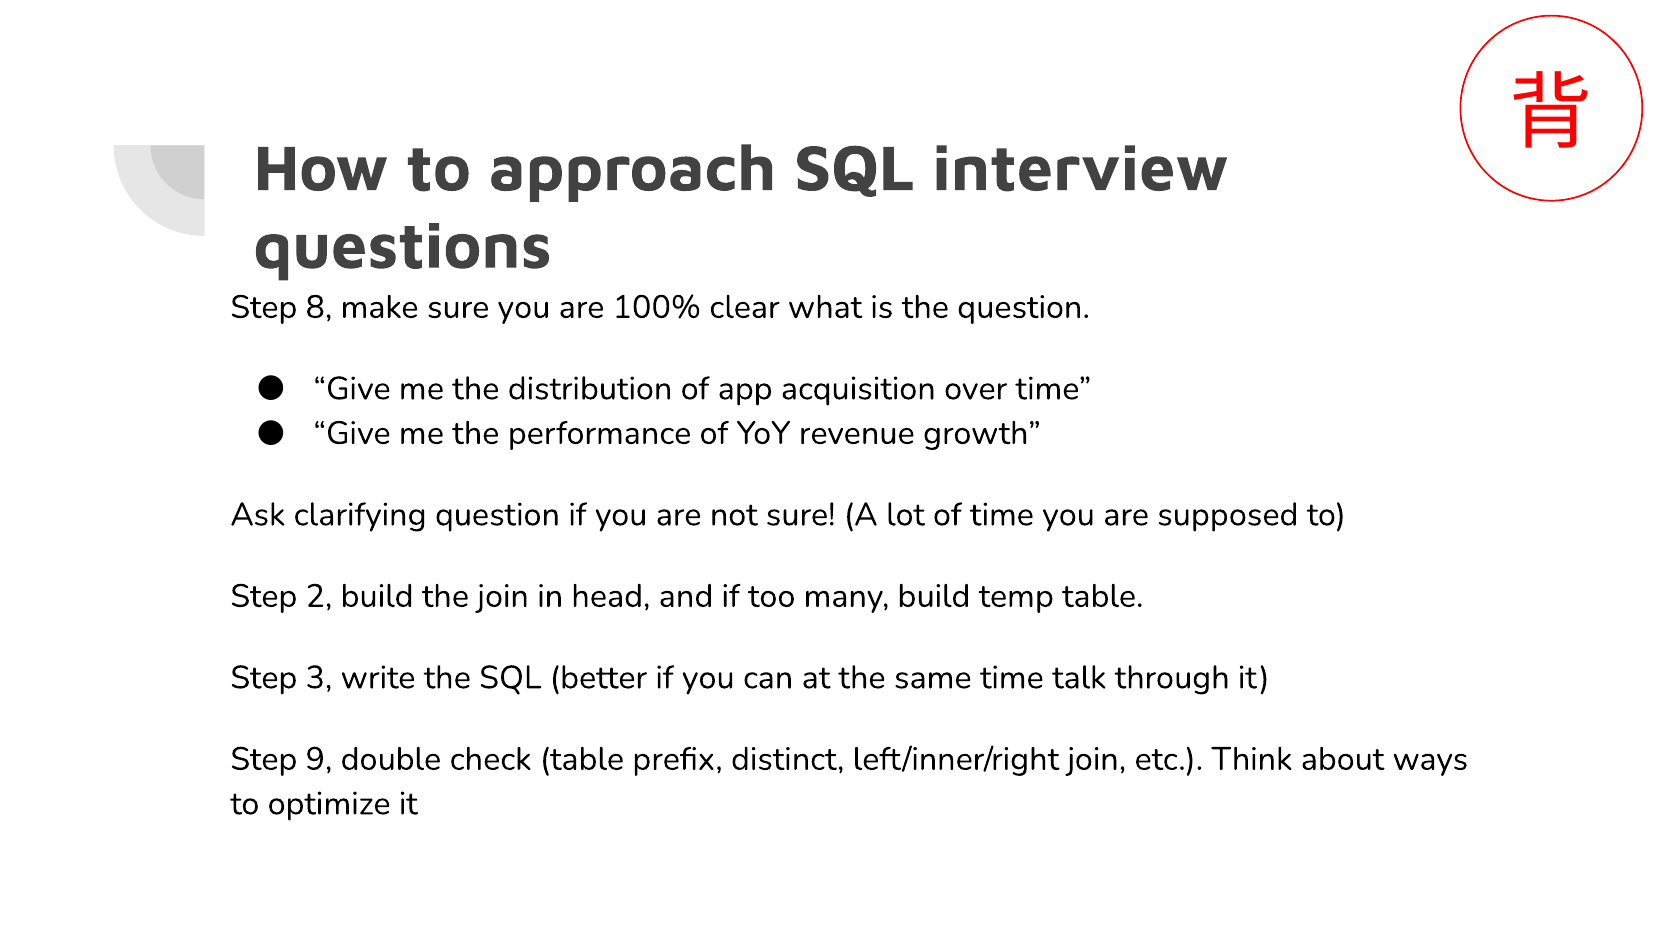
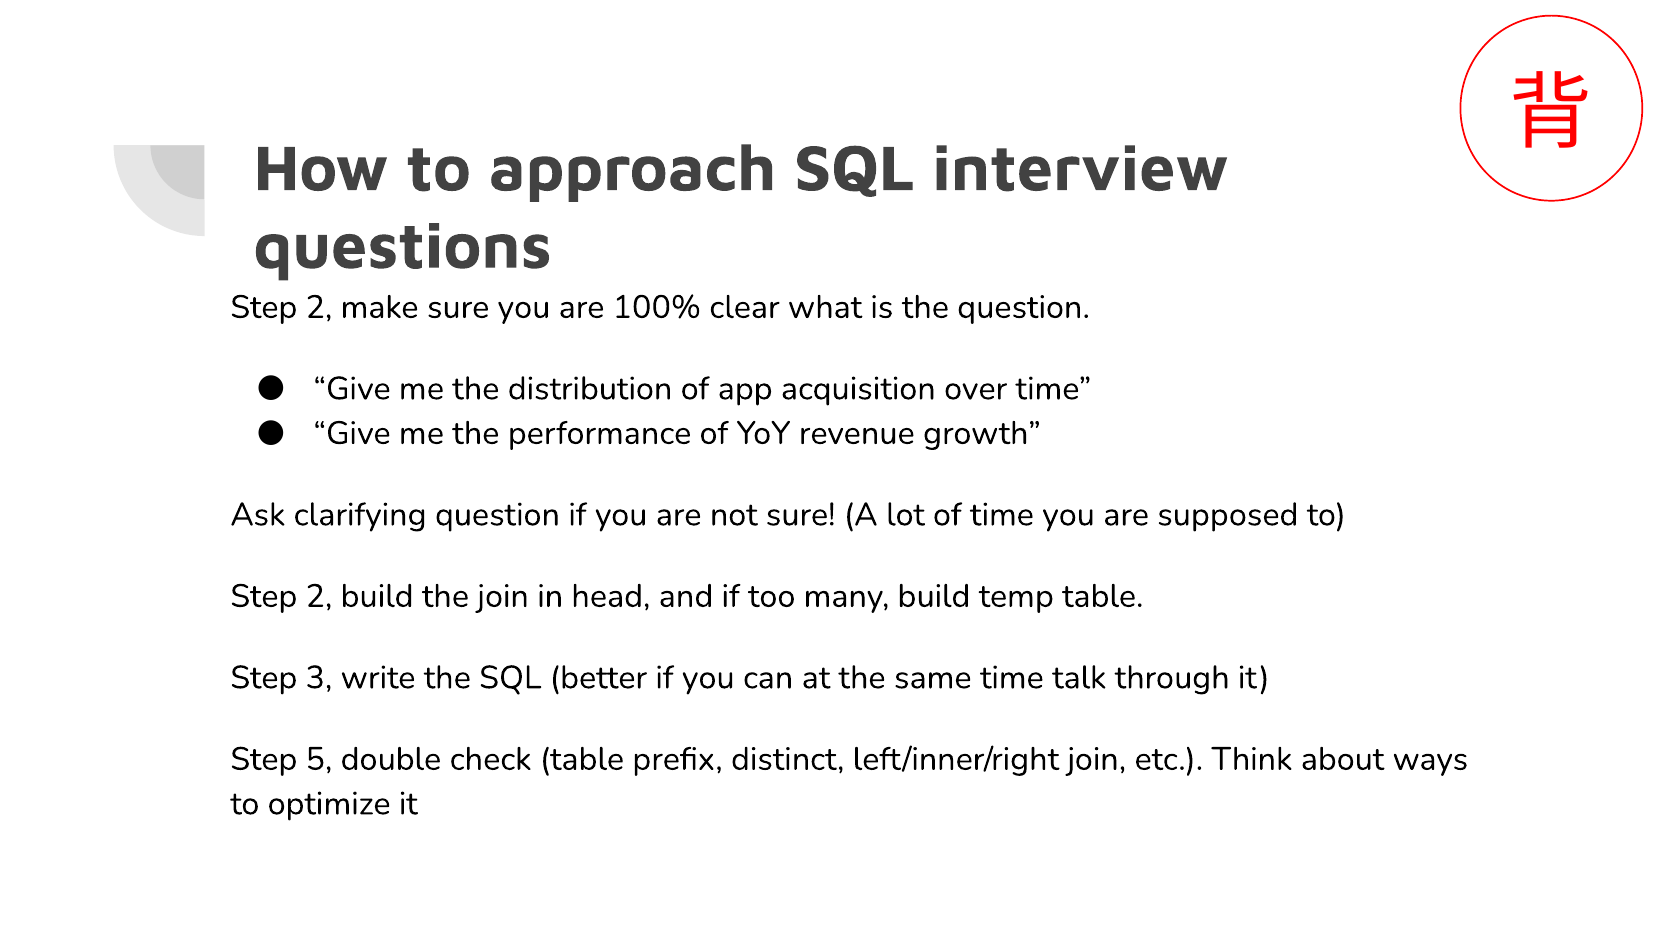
8 at (319, 307): 8 -> 2
9: 9 -> 5
